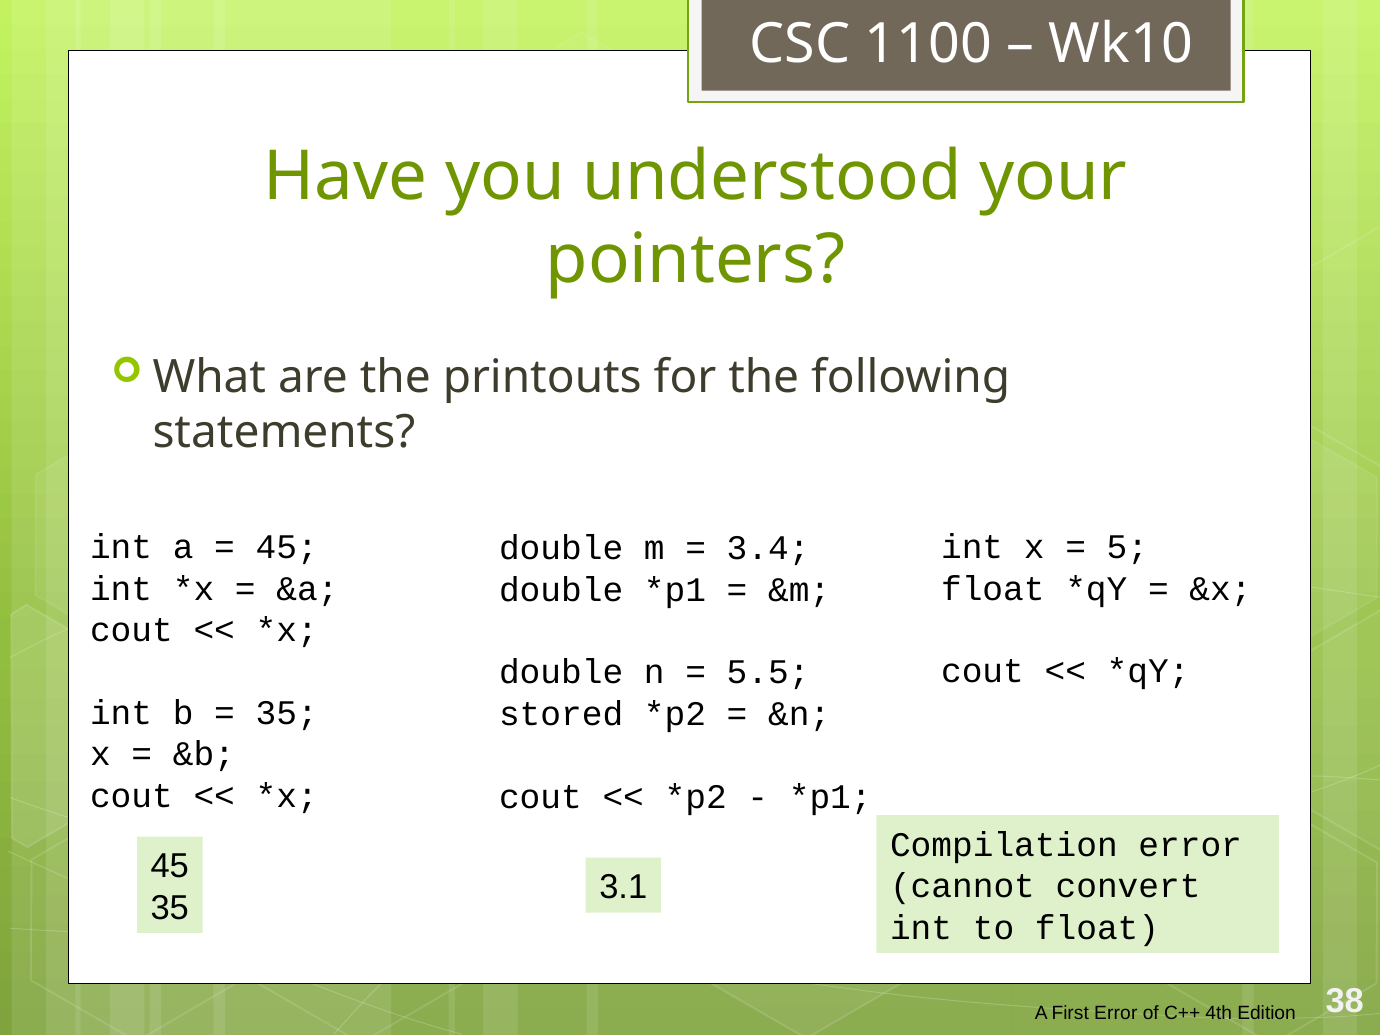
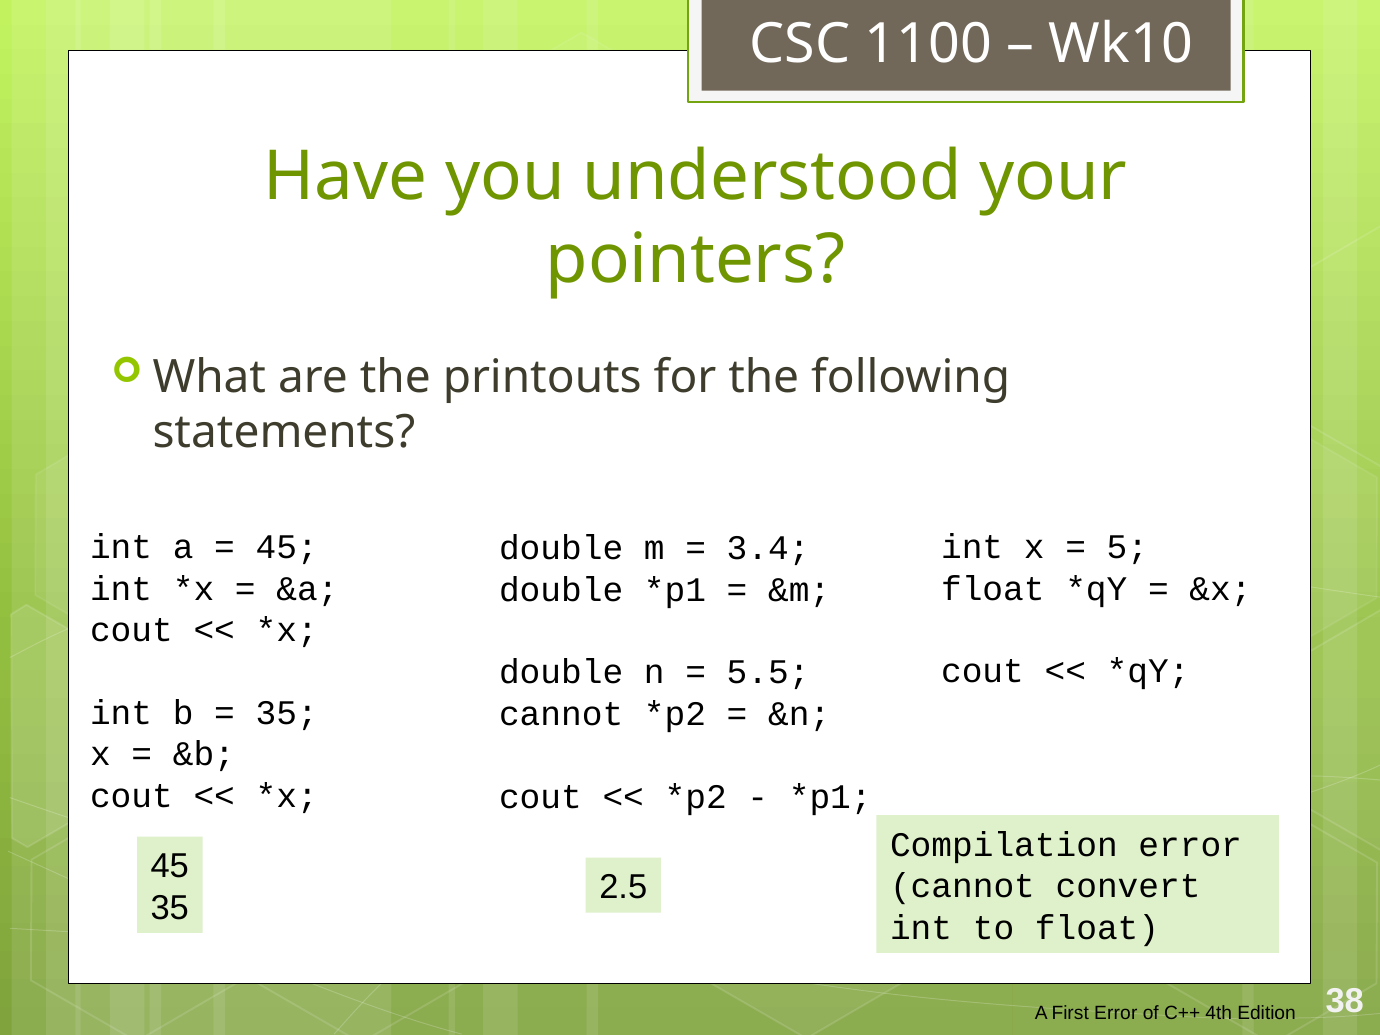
stored at (561, 714): stored -> cannot
3.1: 3.1 -> 2.5
